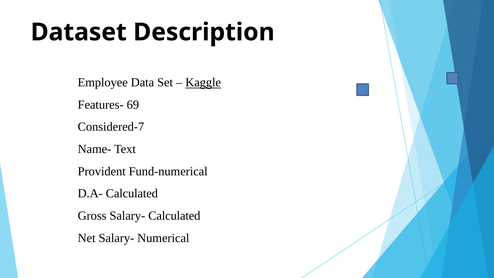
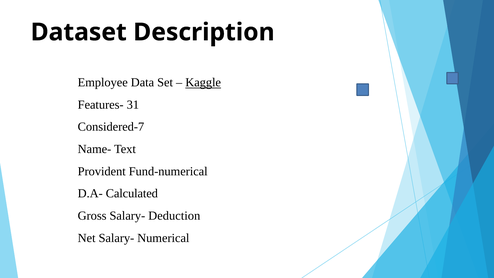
69: 69 -> 31
Salary- Calculated: Calculated -> Deduction
